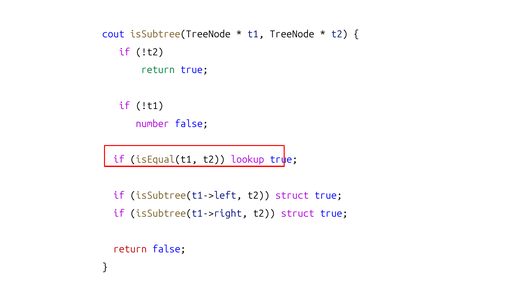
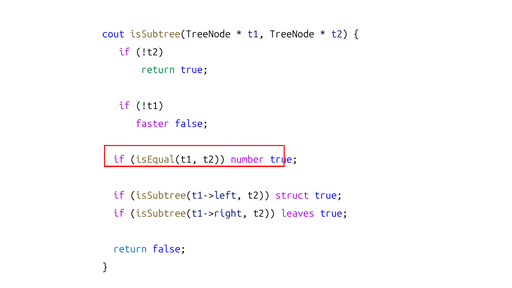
number: number -> faster
lookup: lookup -> number
isSubtree(t1->right t2 struct: struct -> leaves
return at (130, 249) colour: red -> blue
